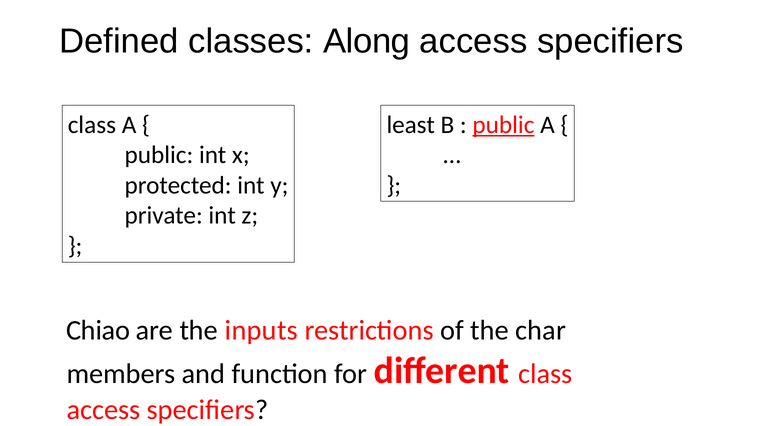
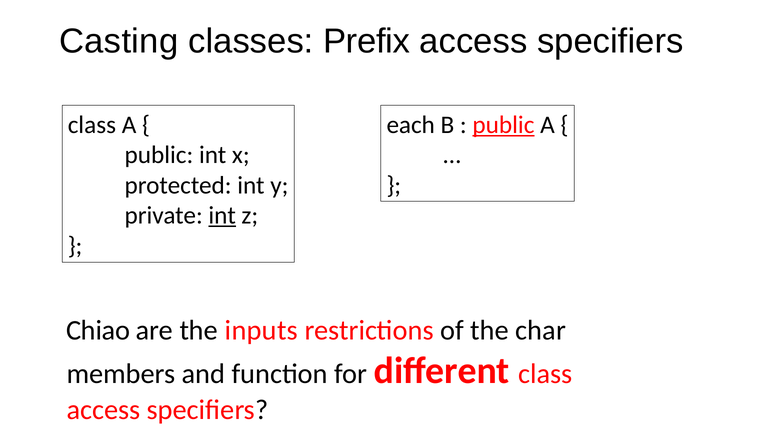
Defined: Defined -> Casting
Along: Along -> Prefix
least: least -> each
int at (222, 216) underline: none -> present
